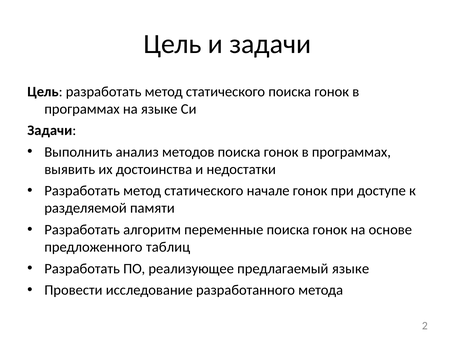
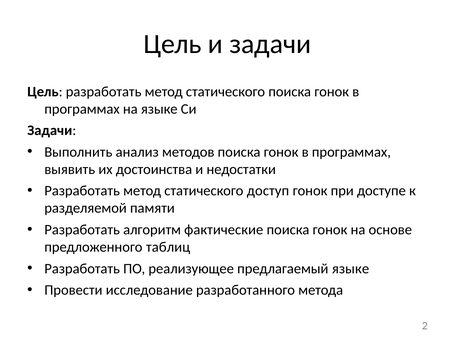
начале: начале -> доступ
переменные: переменные -> фактические
